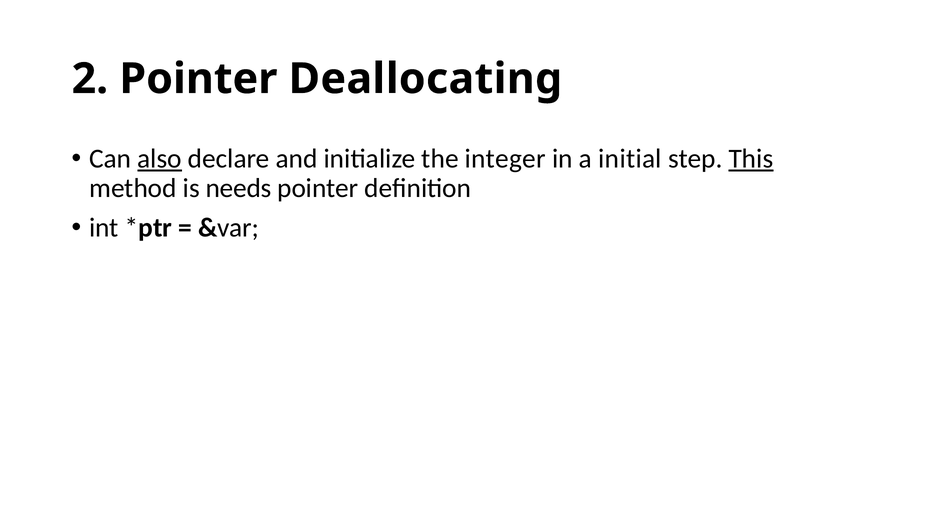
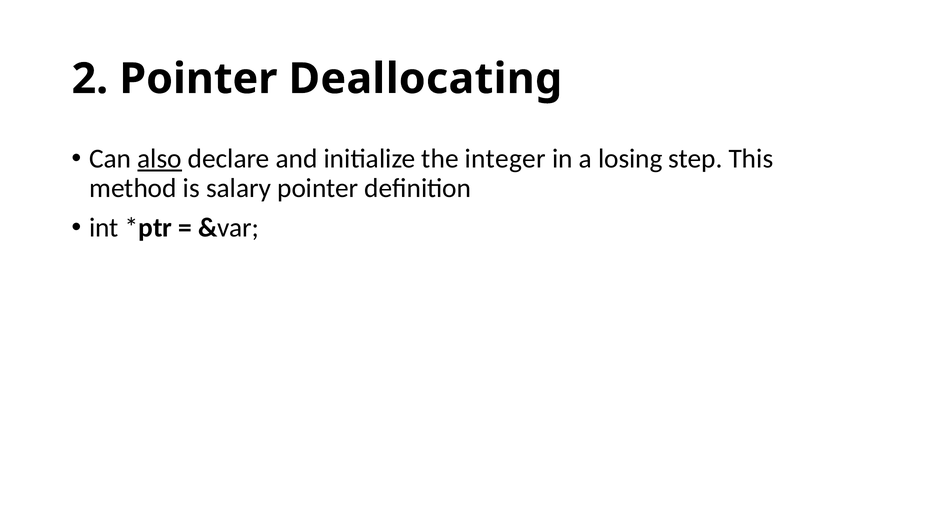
initial: initial -> losing
This underline: present -> none
needs: needs -> salary
